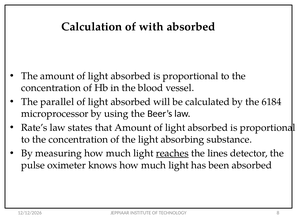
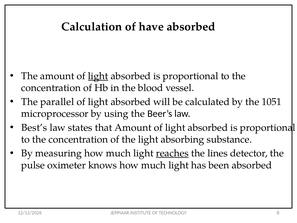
with: with -> have
light at (98, 76) underline: none -> present
6184: 6184 -> 1051
Rate’s: Rate’s -> Best’s
